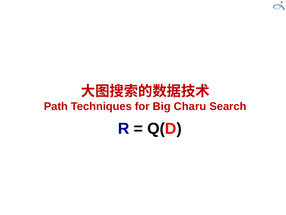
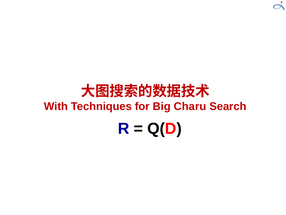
Path: Path -> With
